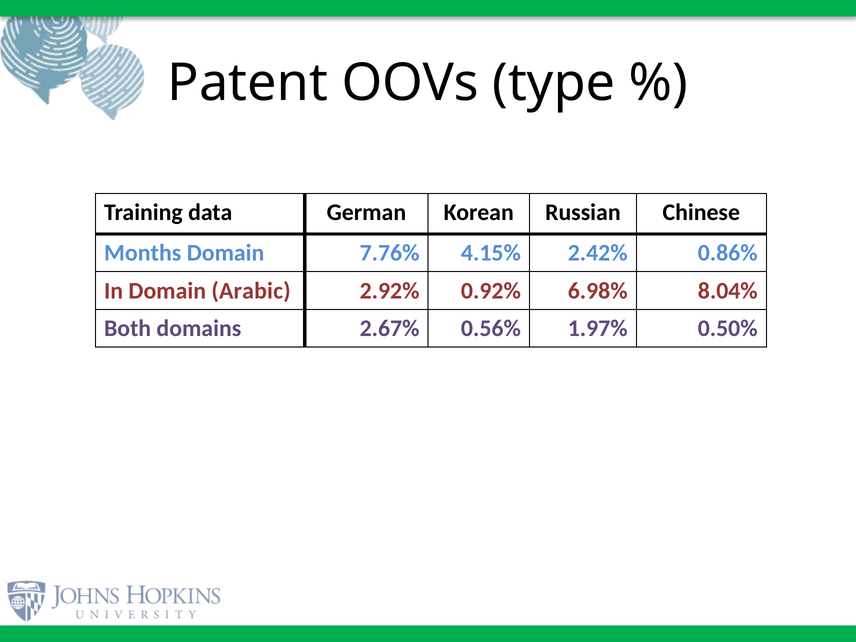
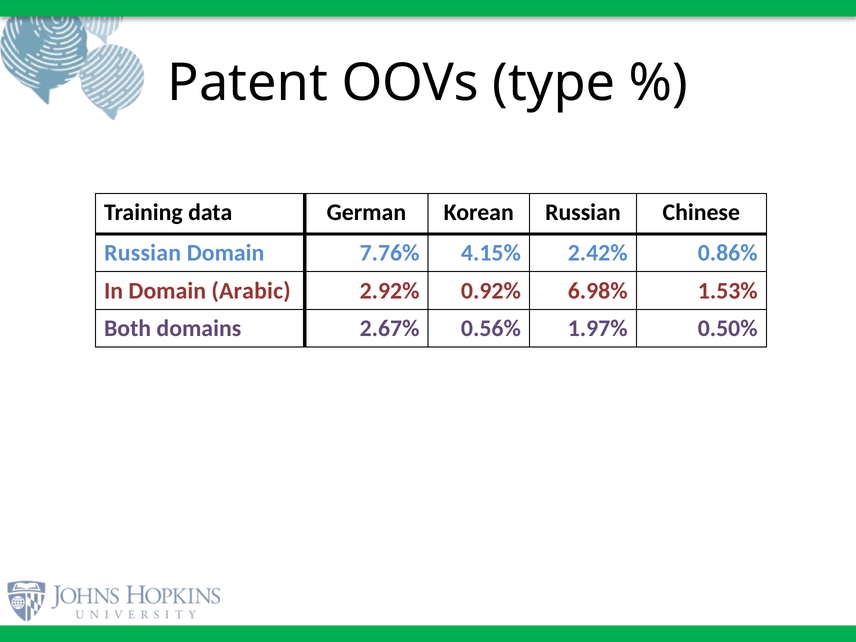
Months at (143, 253): Months -> Russian
8.04%: 8.04% -> 1.53%
